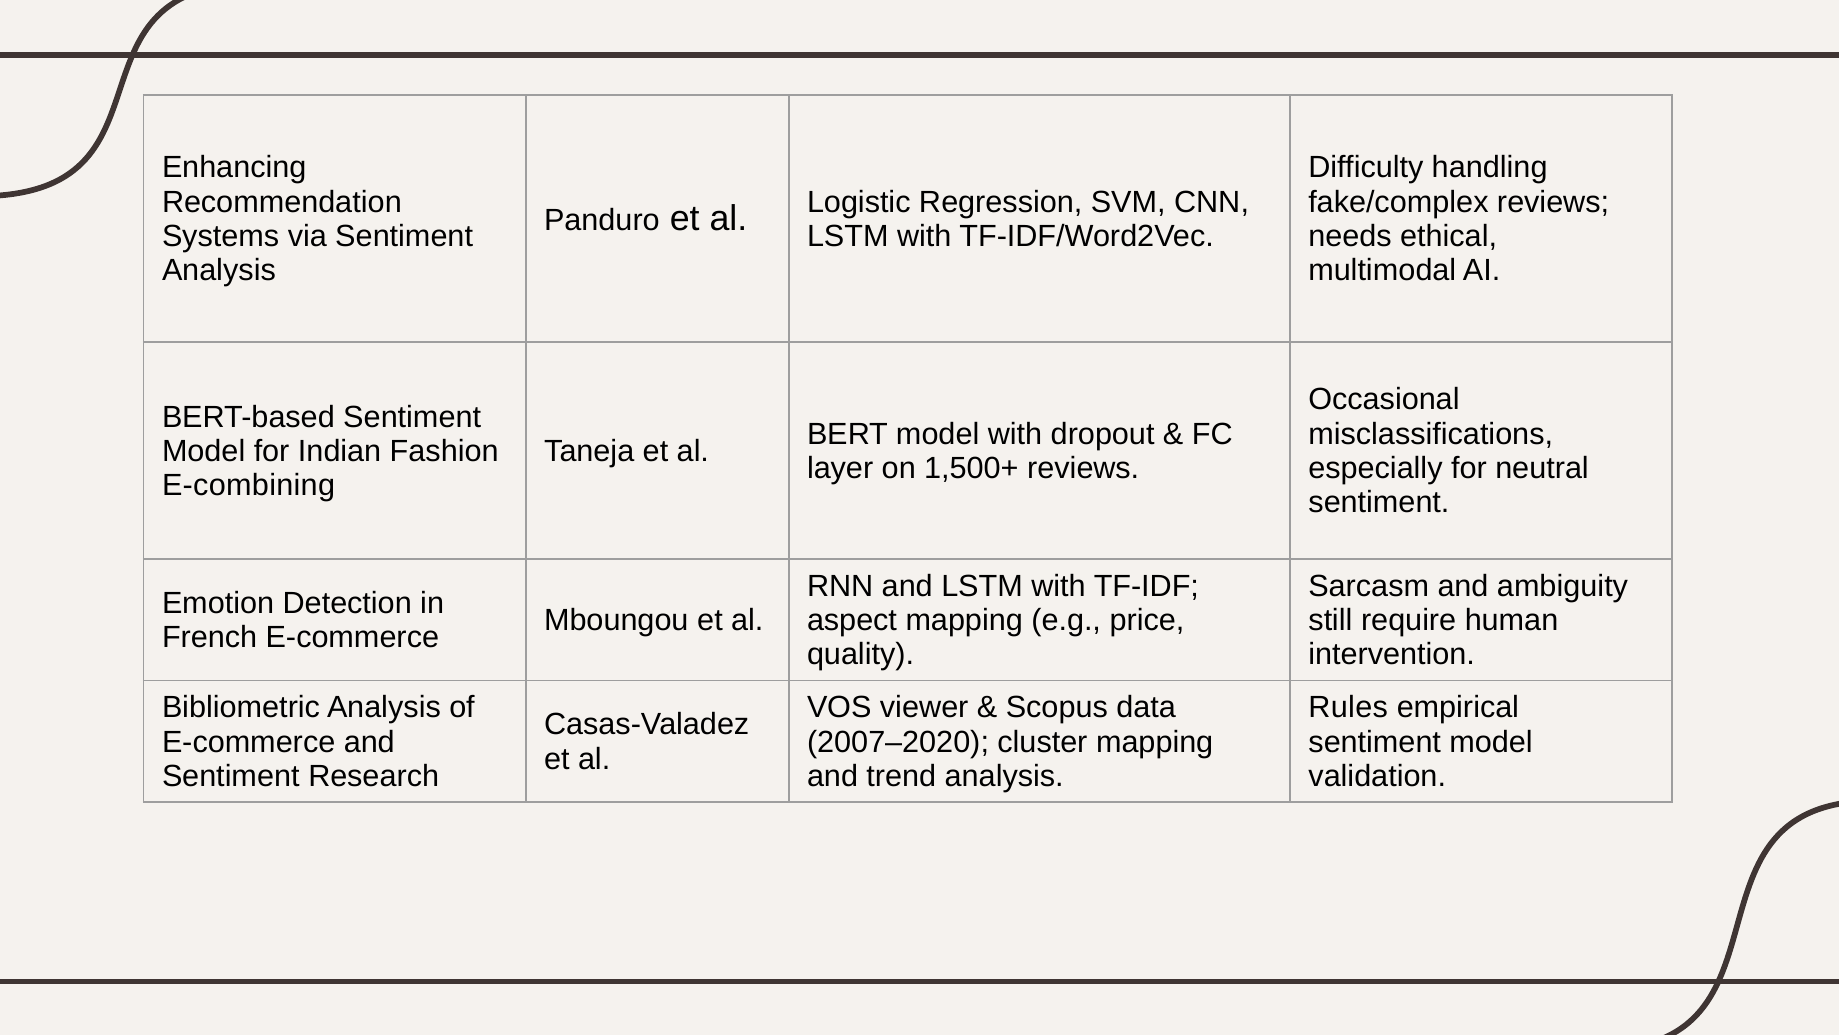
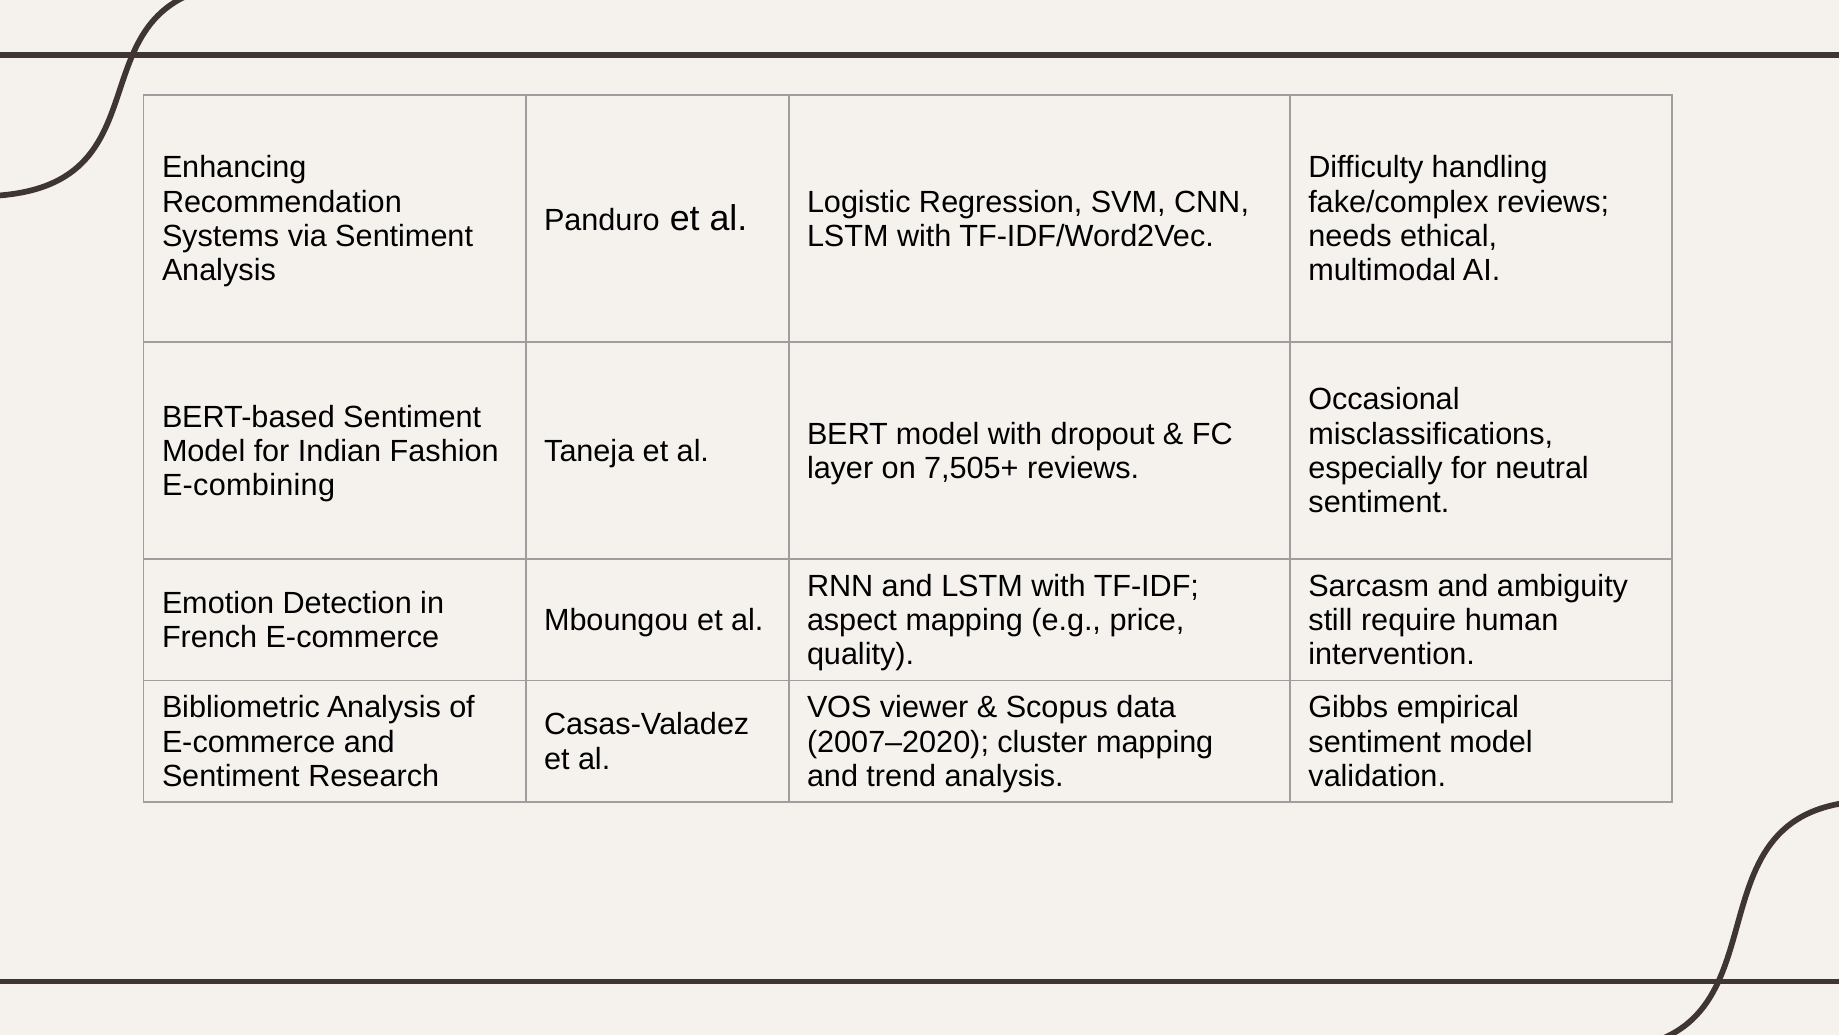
1,500+: 1,500+ -> 7,505+
Rules: Rules -> Gibbs
